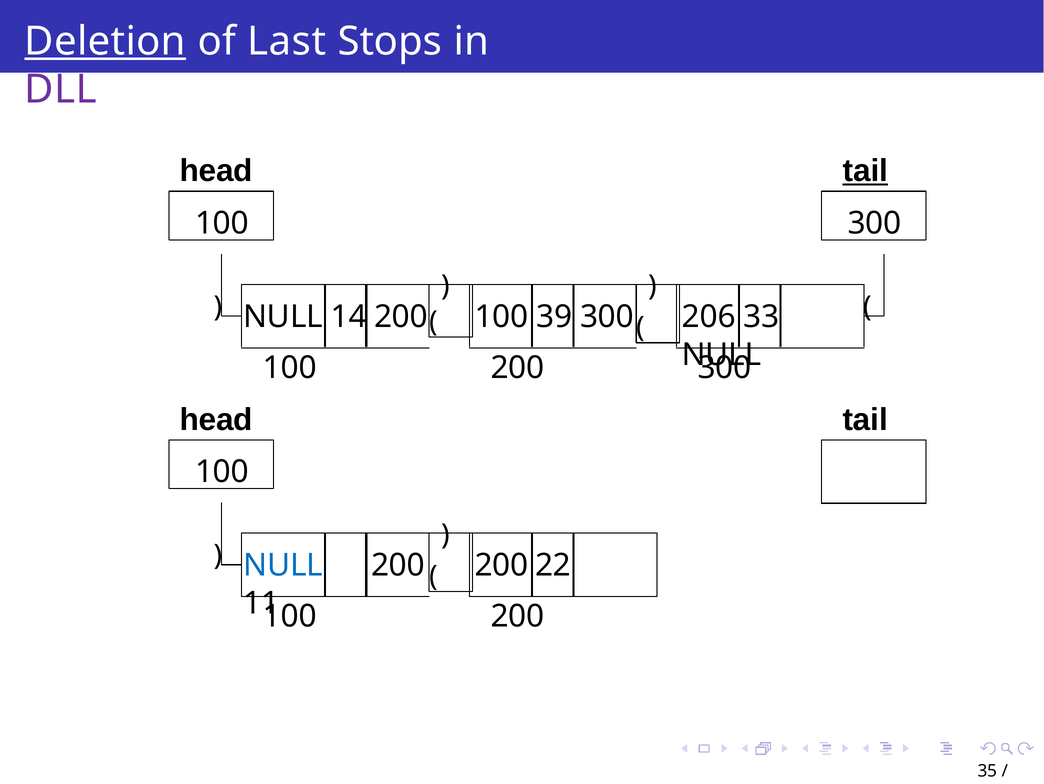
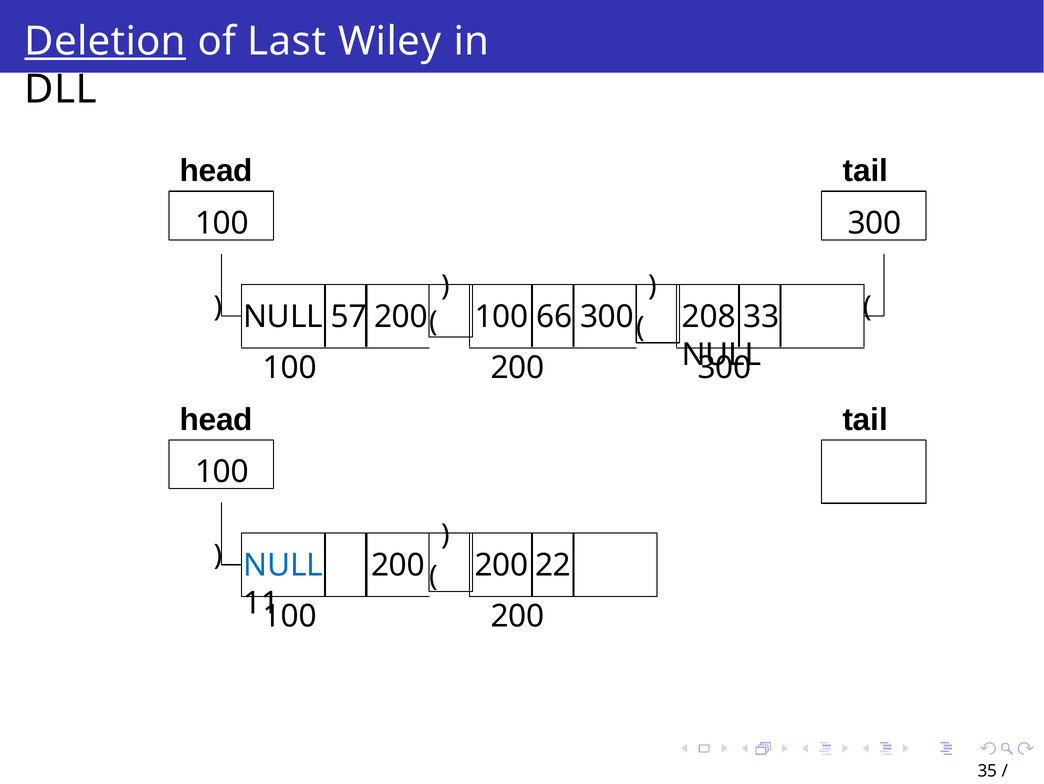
Stops: Stops -> Wiley
DLL colour: purple -> black
tail at (865, 171) underline: present -> none
14: 14 -> 57
39: 39 -> 66
206: 206 -> 208
